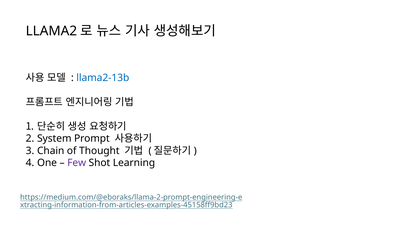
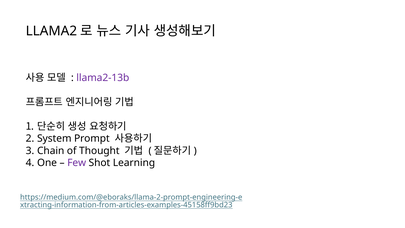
llama2-13b colour: blue -> purple
